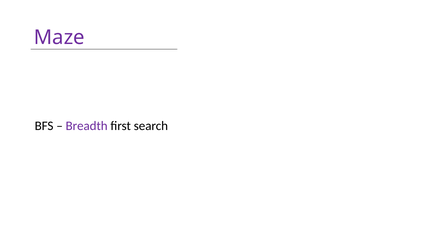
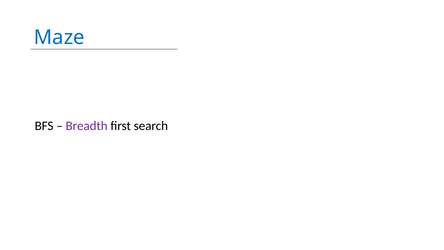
Maze colour: purple -> blue
